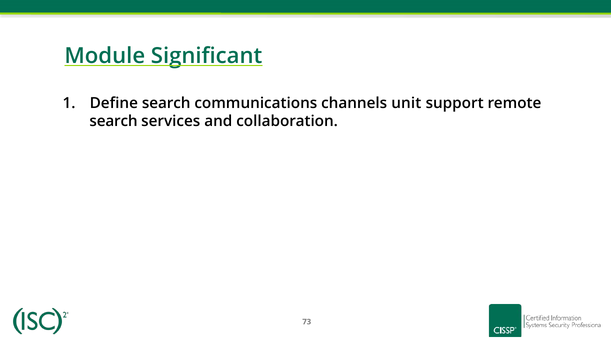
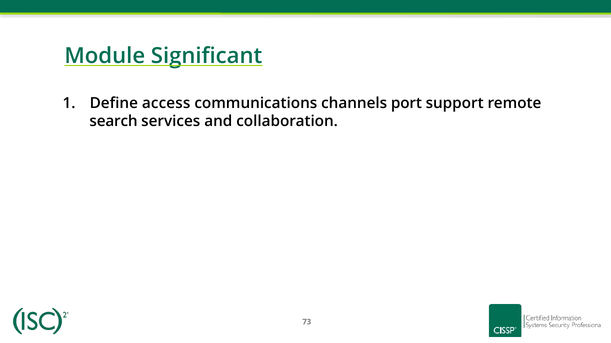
Define search: search -> access
unit: unit -> port
